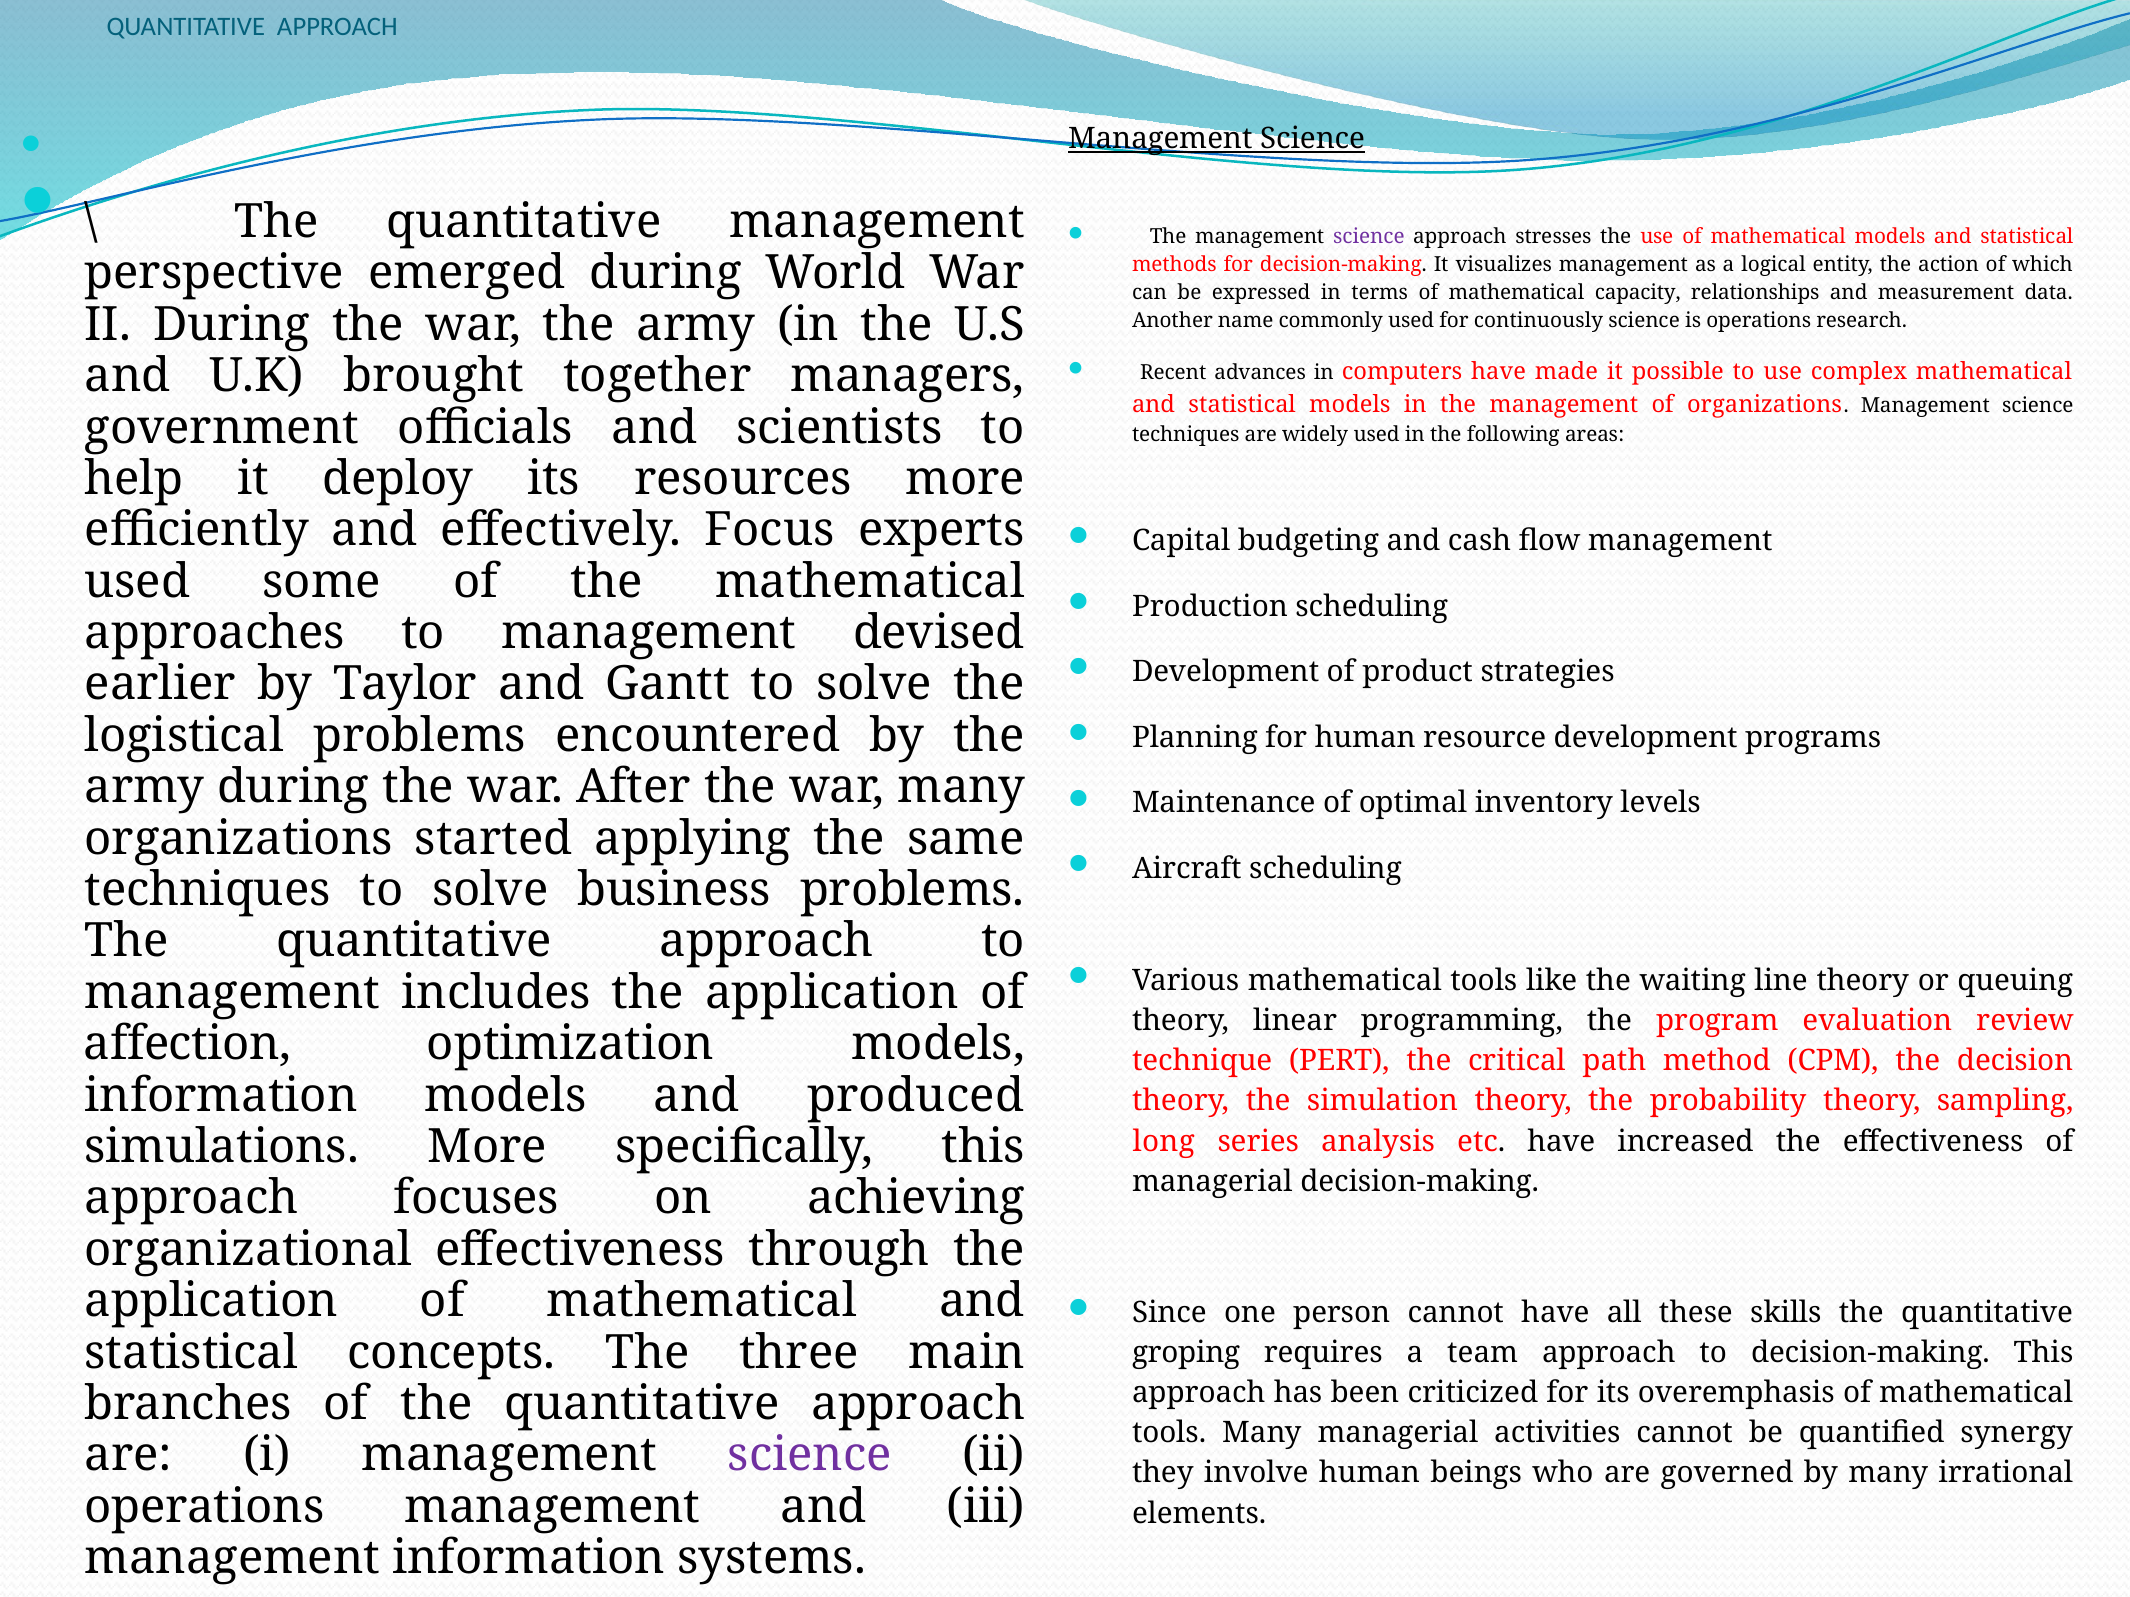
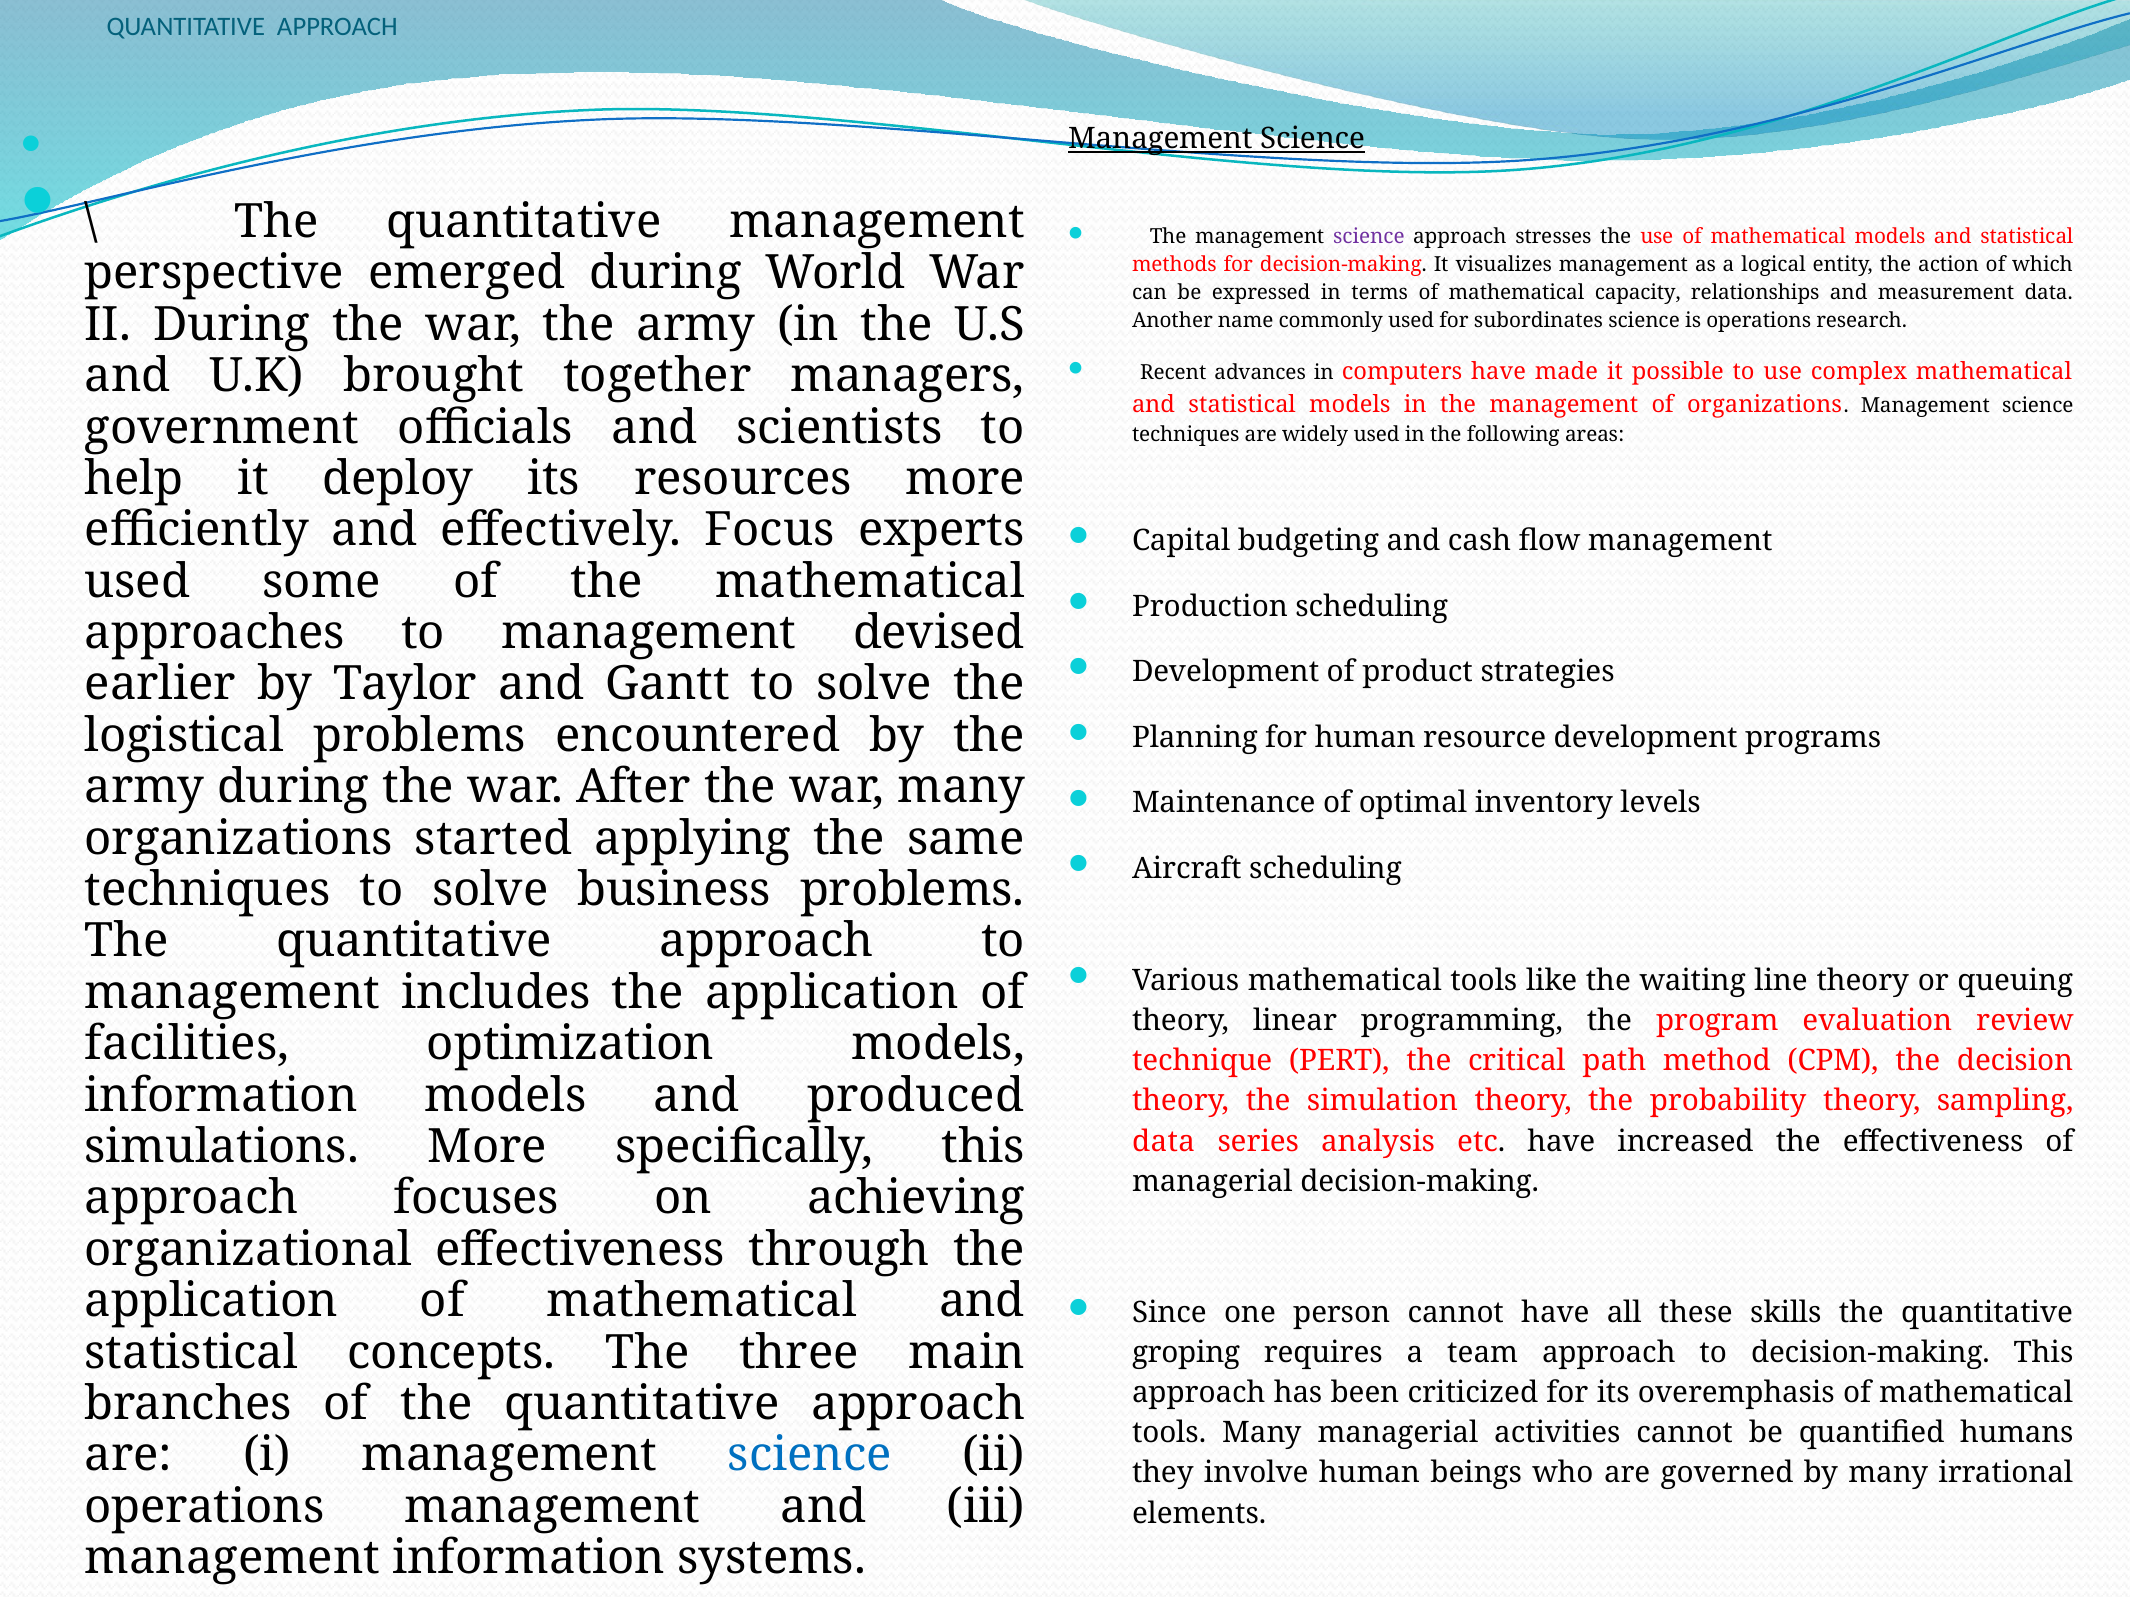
continuously: continuously -> subordinates
affection: affection -> facilities
long at (1164, 1142): long -> data
synergy: synergy -> humans
science at (810, 1456) colour: purple -> blue
